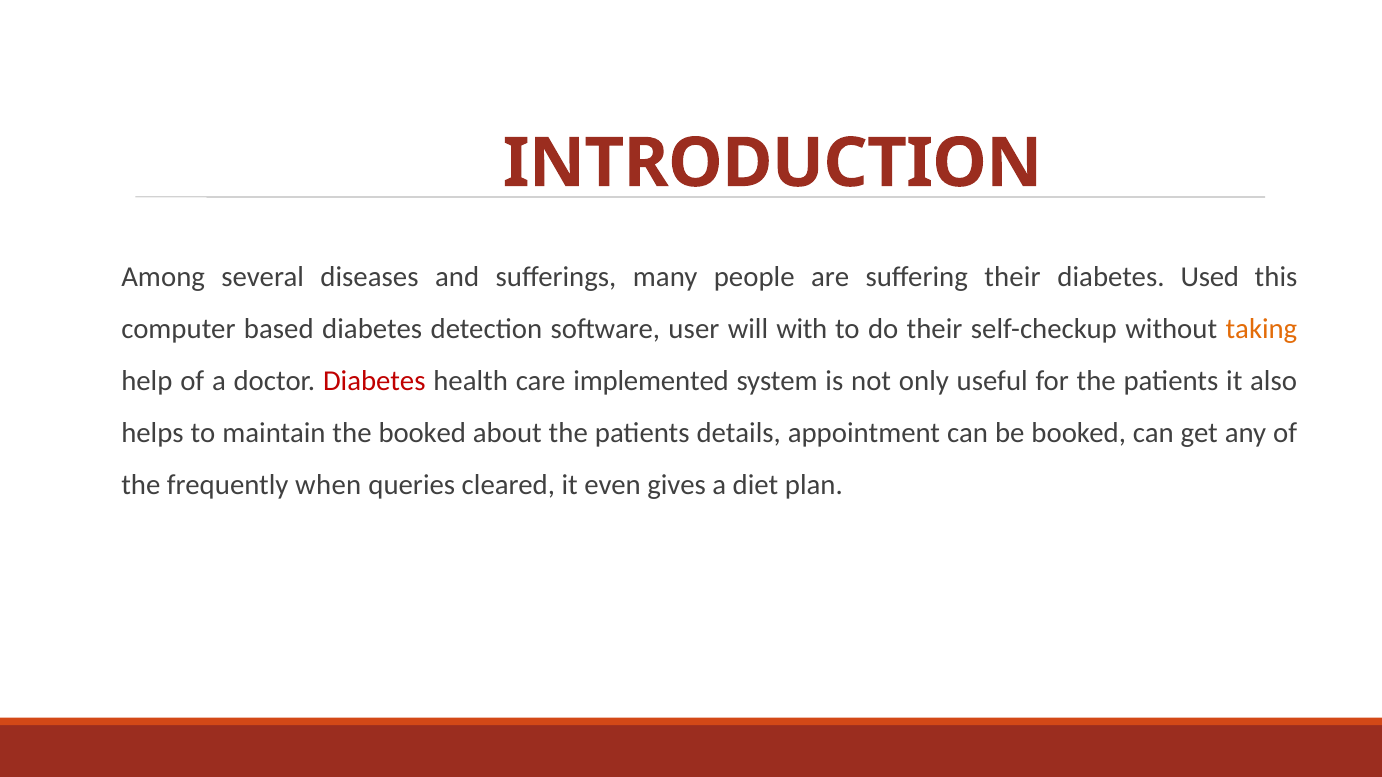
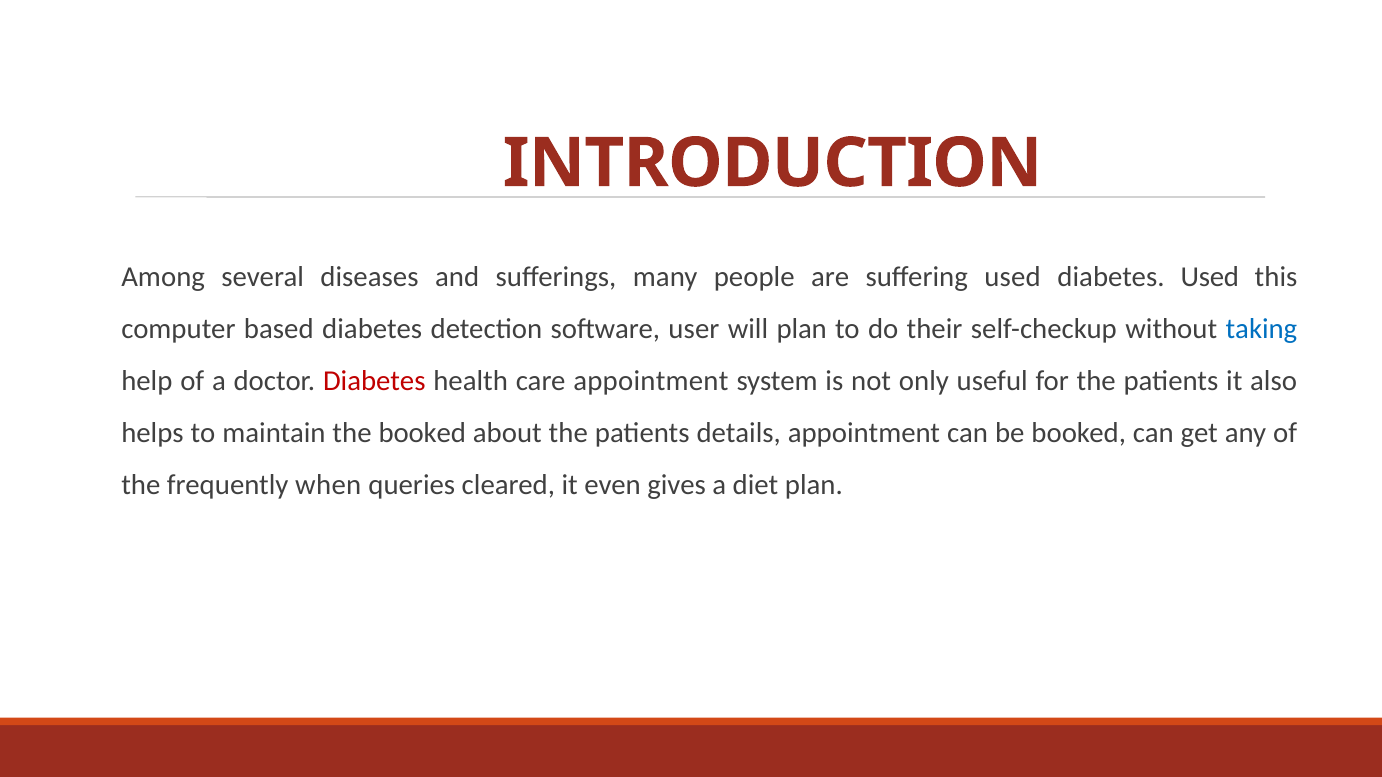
suffering their: their -> used
will with: with -> plan
taking colour: orange -> blue
care implemented: implemented -> appointment
